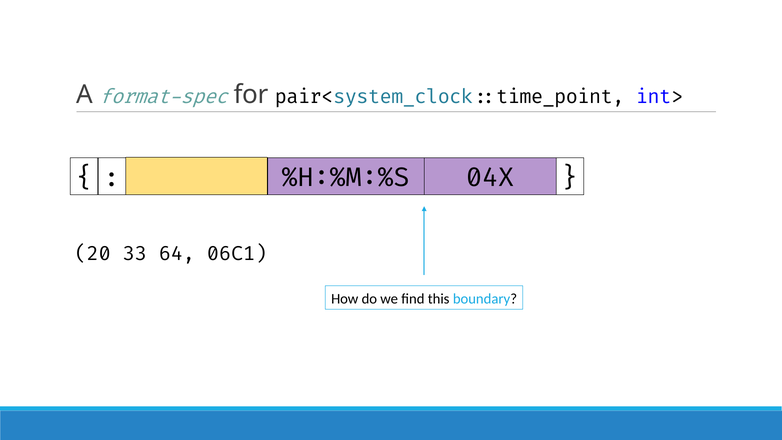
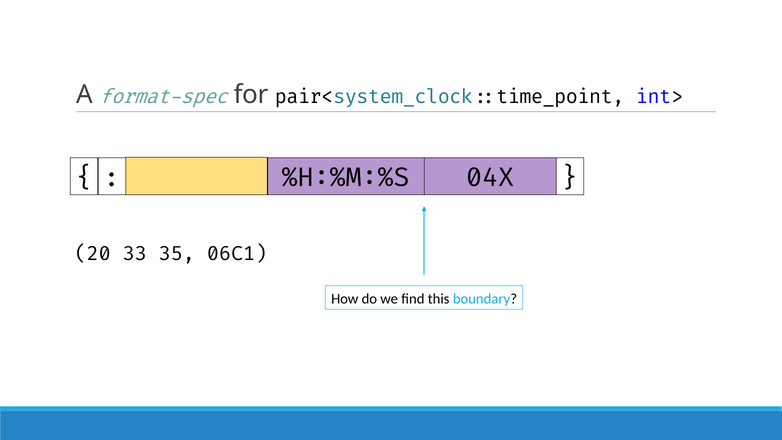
20:33:64: 20:33:64 -> 20:33:35
